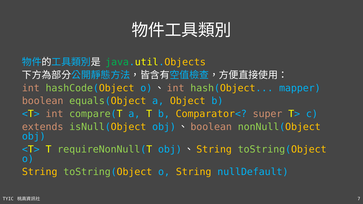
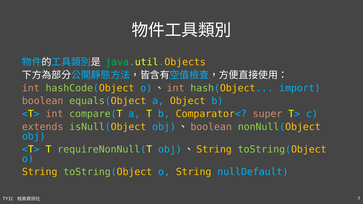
mapper: mapper -> import
